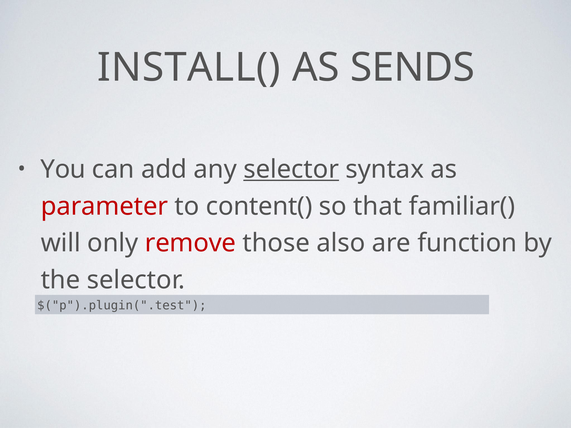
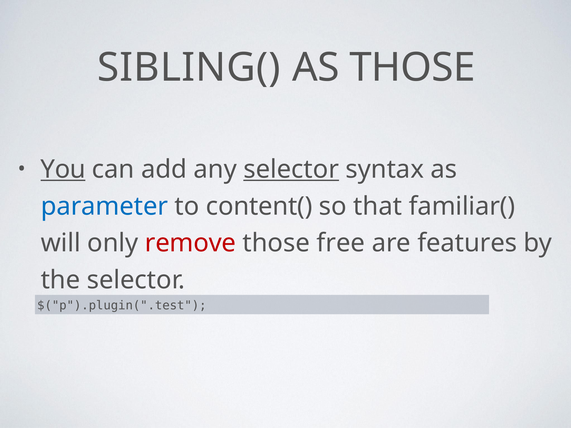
INSTALL(: INSTALL( -> SIBLING(
AS SENDS: SENDS -> THOSE
You underline: none -> present
parameter colour: red -> blue
also: also -> free
function: function -> features
